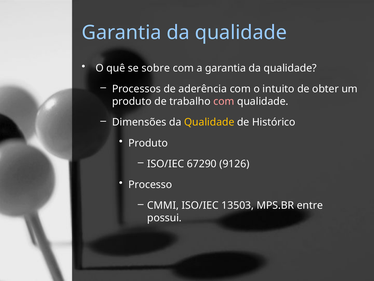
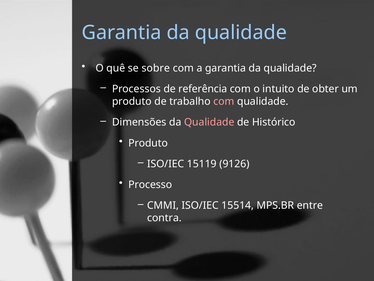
aderência: aderência -> referência
Qualidade at (209, 122) colour: yellow -> pink
67290: 67290 -> 15119
13503: 13503 -> 15514
possui: possui -> contra
